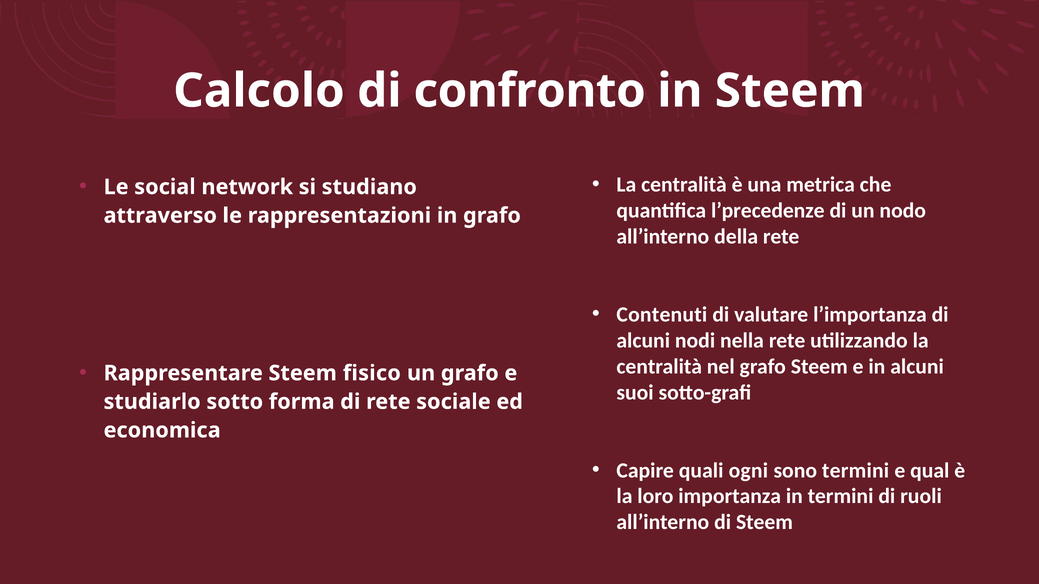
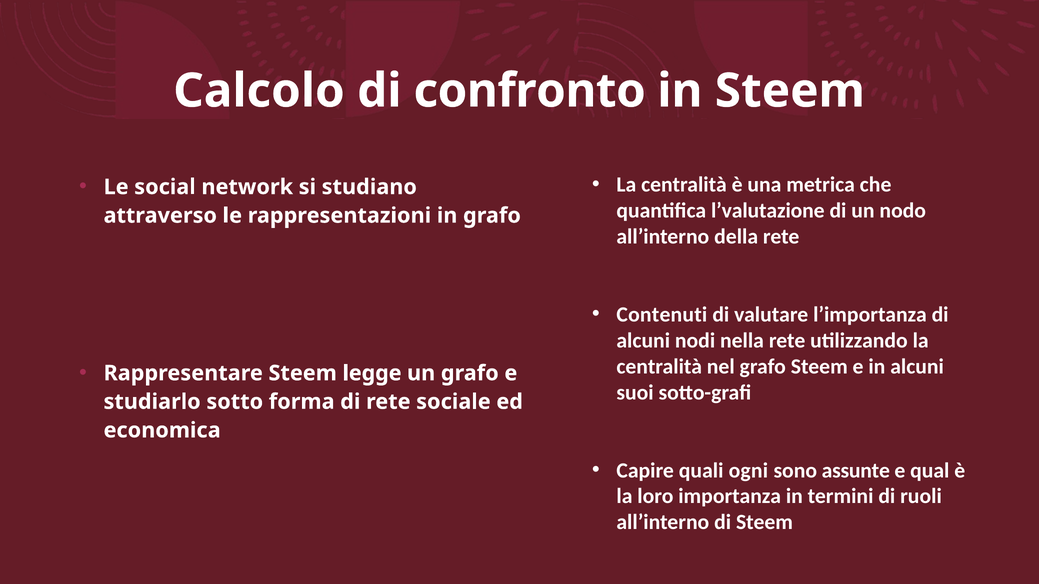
l’precedenze: l’precedenze -> l’valutazione
fisico: fisico -> legge
sono termini: termini -> assunte
